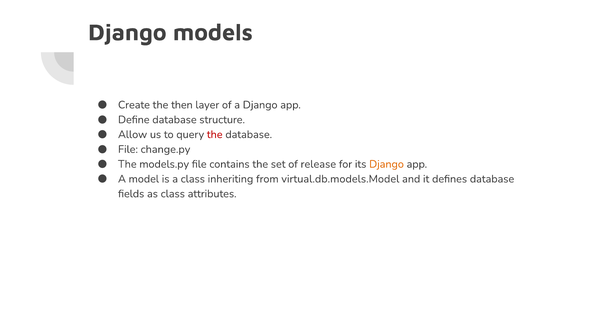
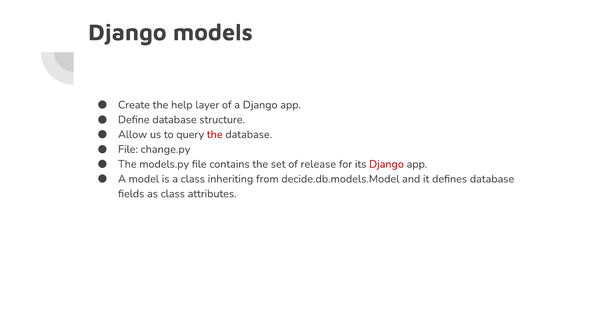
then: then -> help
Django at (387, 164) colour: orange -> red
virtual.db.models.Model: virtual.db.models.Model -> decide.db.models.Model
